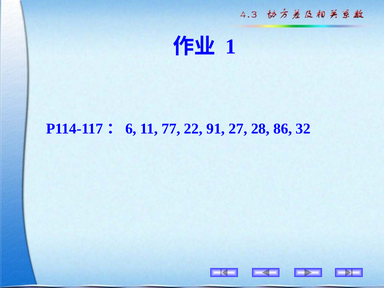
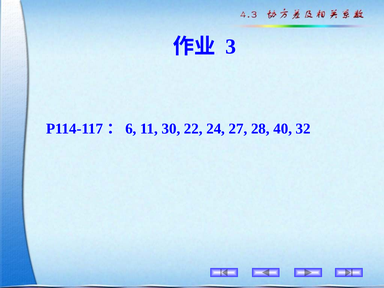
1: 1 -> 3
77: 77 -> 30
91: 91 -> 24
86: 86 -> 40
